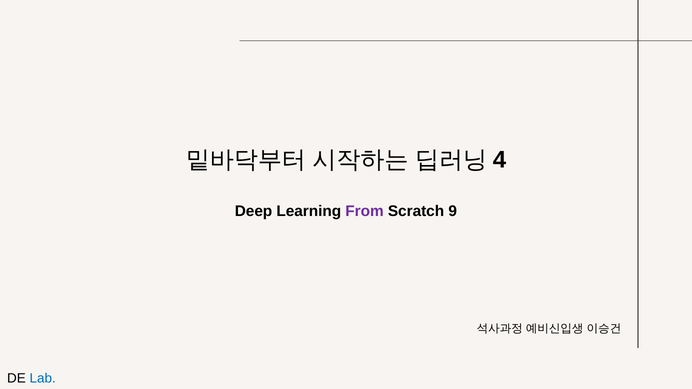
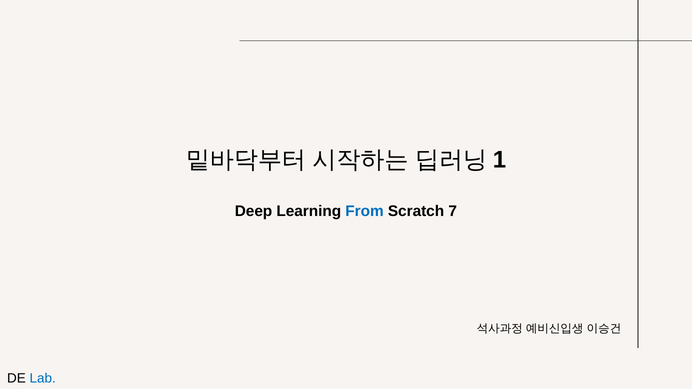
4: 4 -> 1
From colour: purple -> blue
9: 9 -> 7
